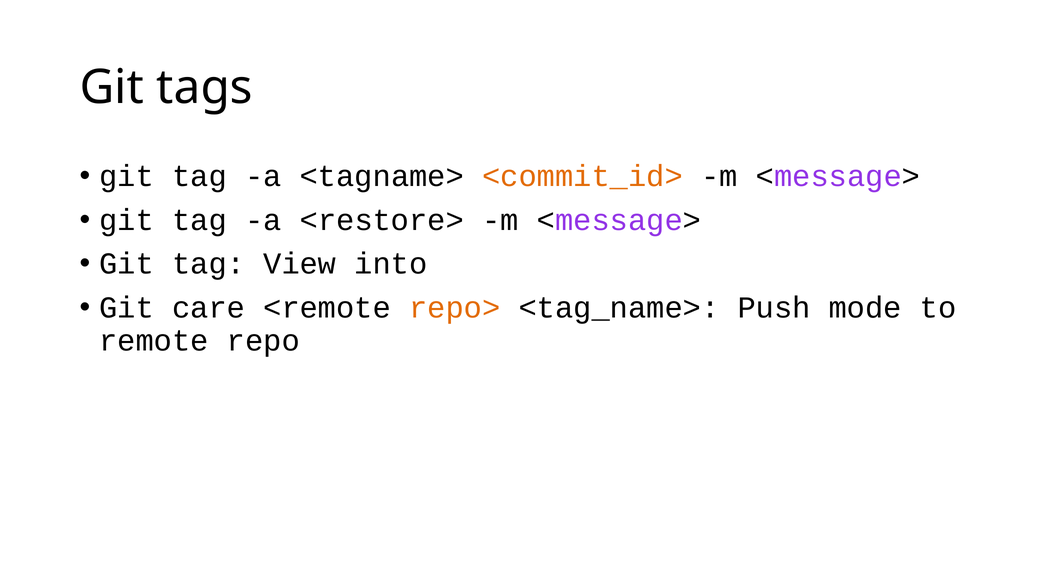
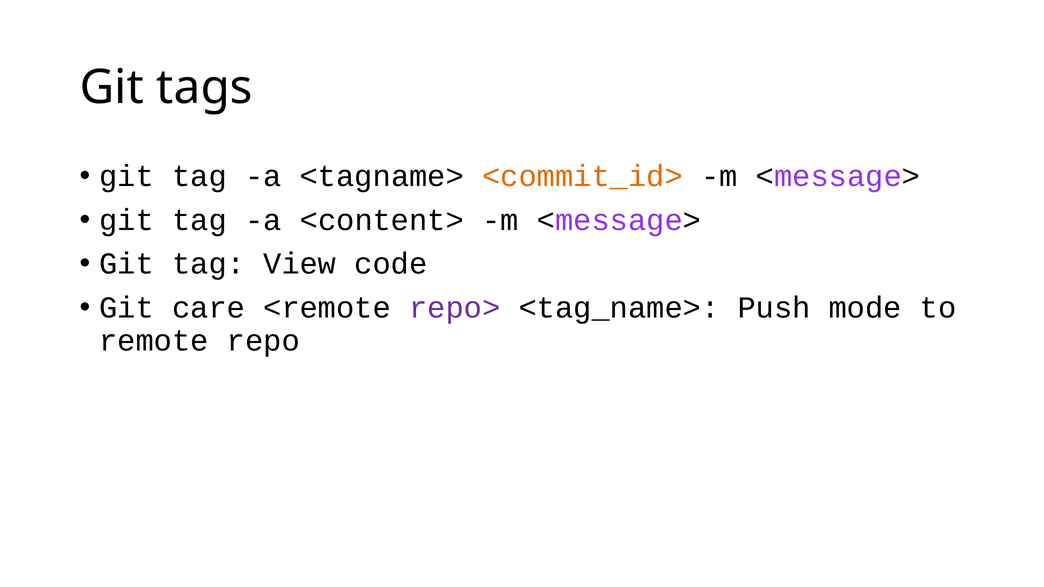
<restore>: <restore> -> <content>
into: into -> code
repo> colour: orange -> purple
